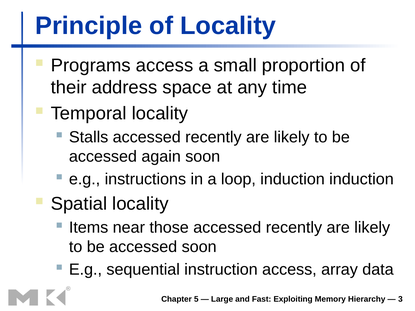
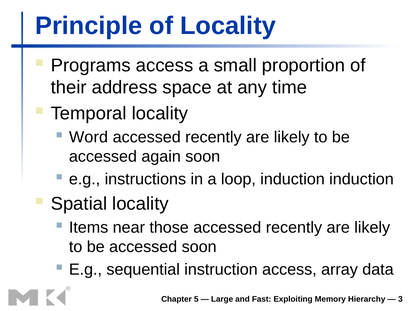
Stalls: Stalls -> Word
